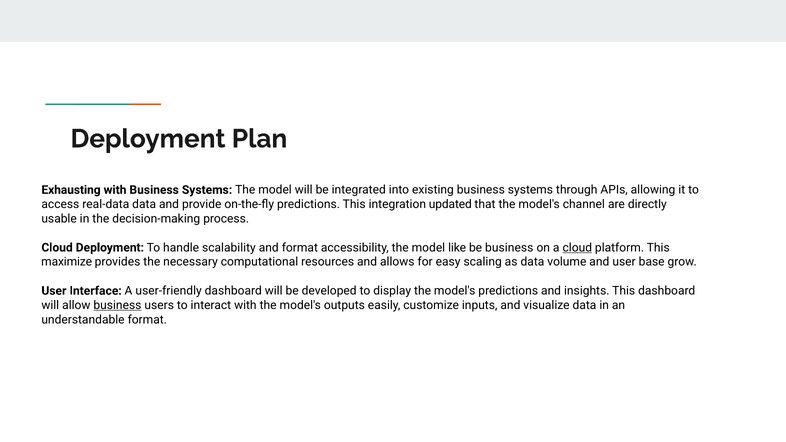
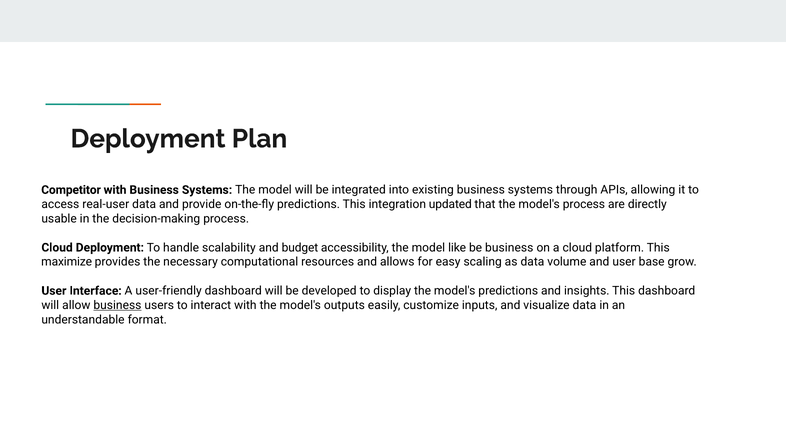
Exhausting: Exhausting -> Competitor
real-data: real-data -> real-user
model's channel: channel -> process
and format: format -> budget
cloud at (577, 248) underline: present -> none
